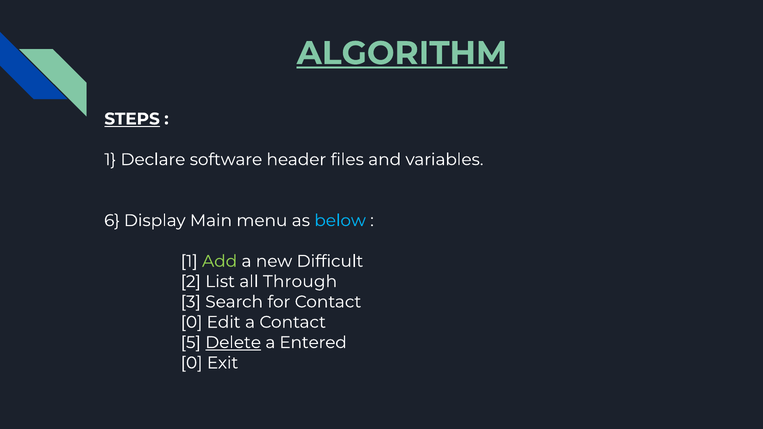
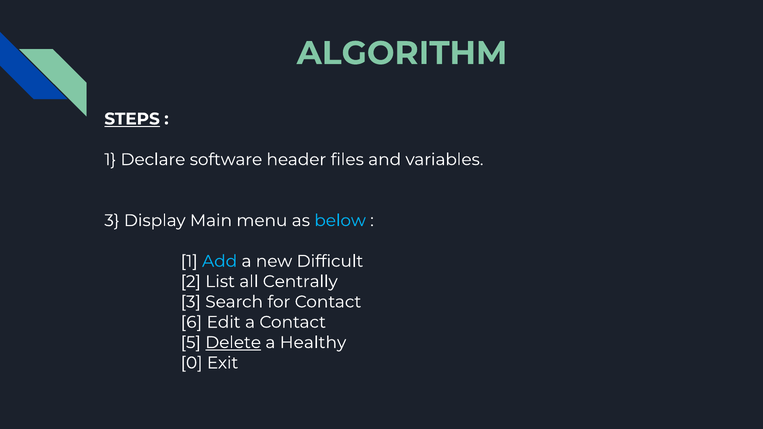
ALGORITHM underline: present -> none
6 at (112, 221): 6 -> 3
Add colour: light green -> light blue
Through: Through -> Centrally
0 at (192, 322): 0 -> 6
Entered: Entered -> Healthy
